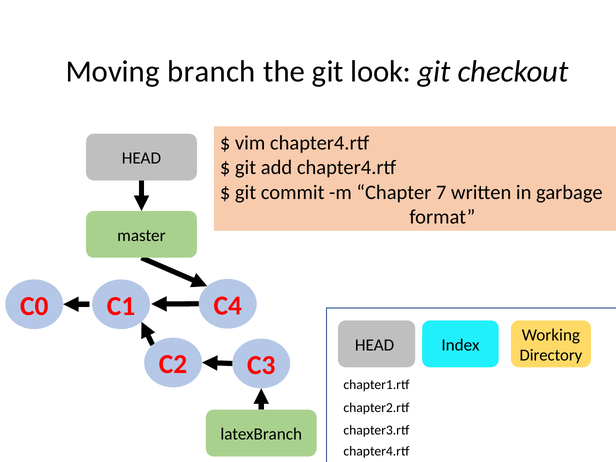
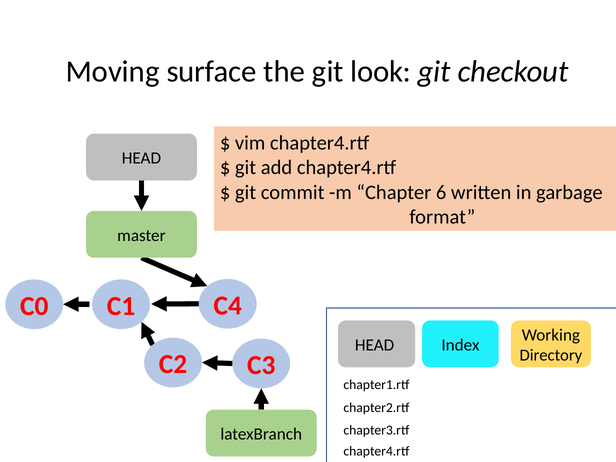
branch: branch -> surface
7: 7 -> 6
